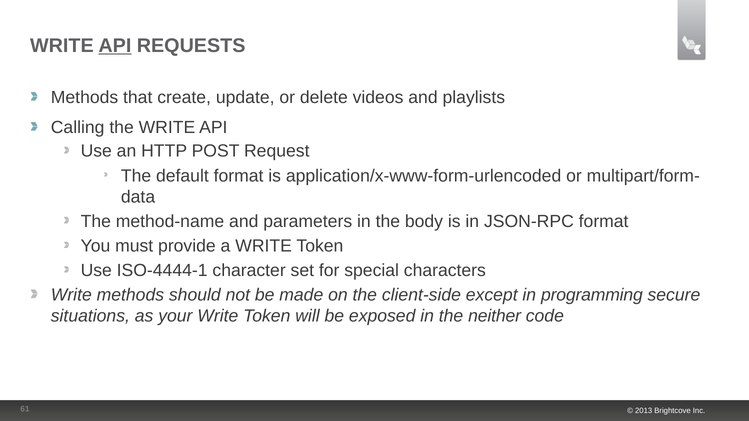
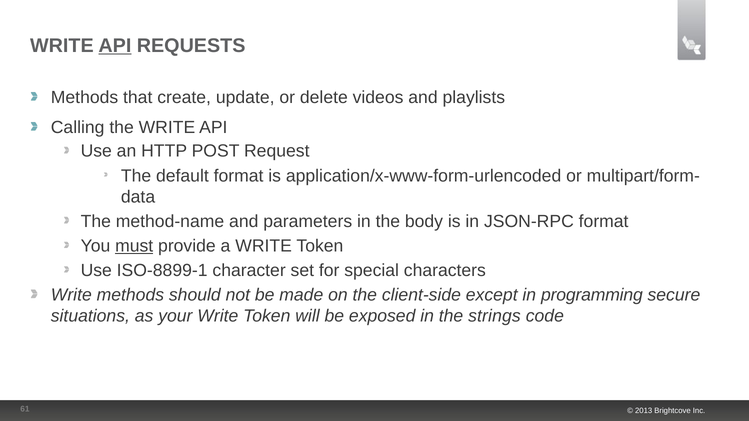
must underline: none -> present
ISO-4444-1: ISO-4444-1 -> ISO-8899-1
neither: neither -> strings
